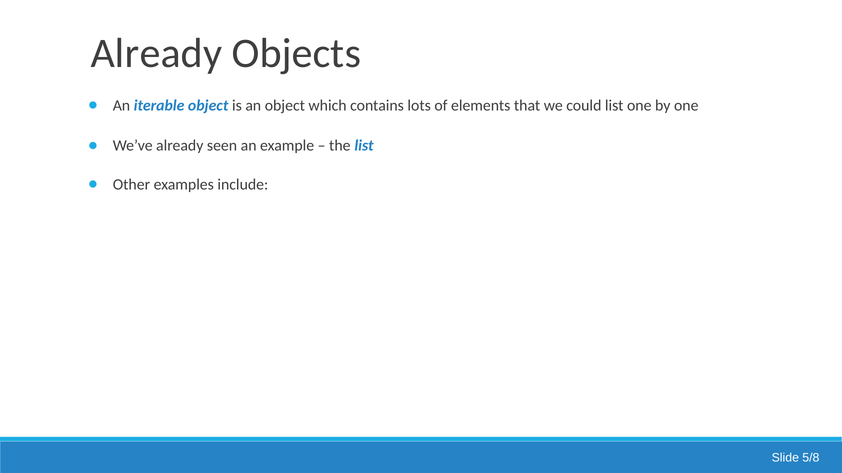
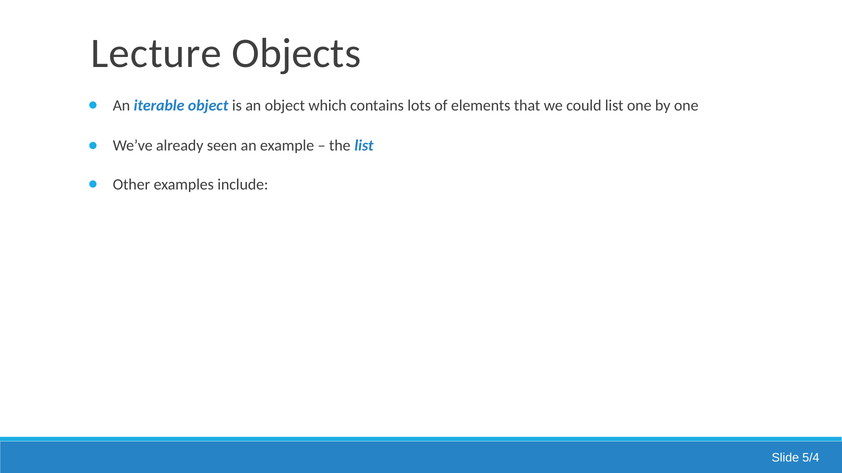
Already at (156, 53): Already -> Lecture
5/8: 5/8 -> 5/4
